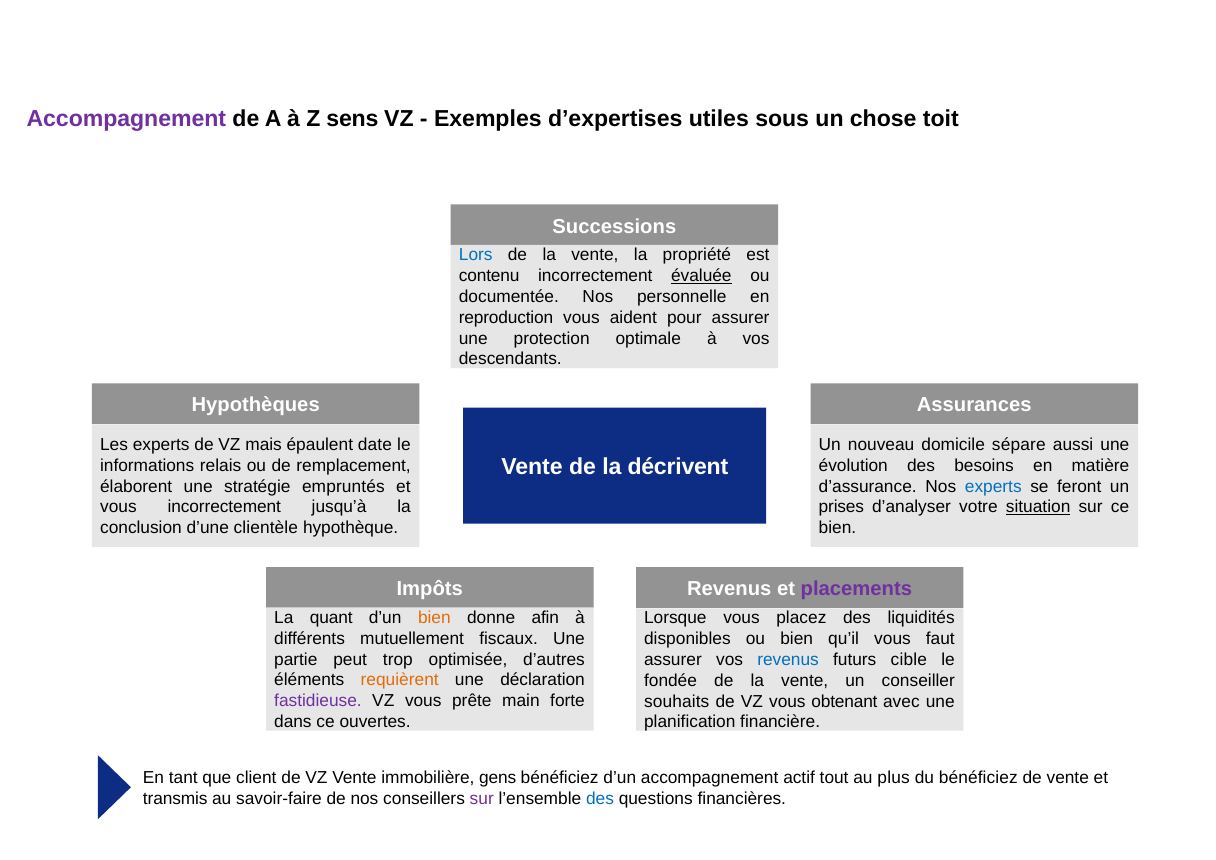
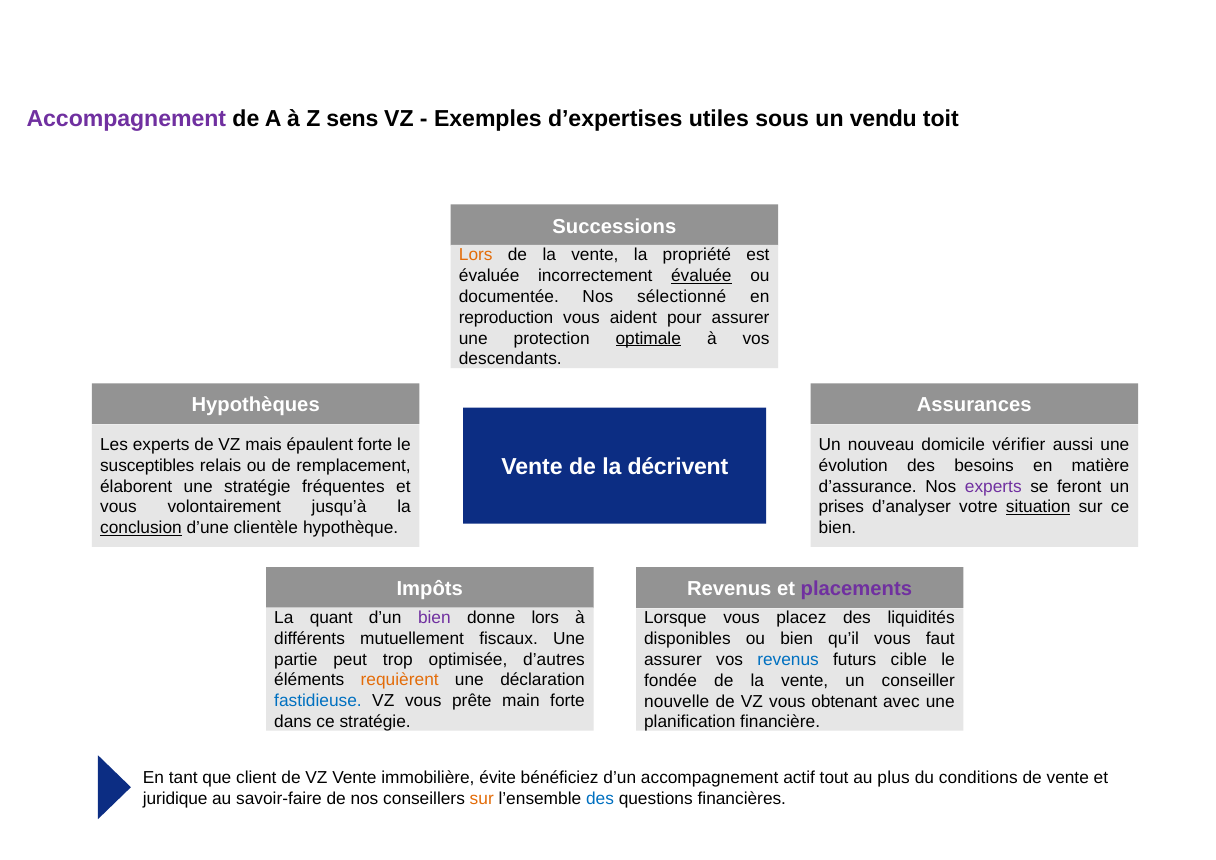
chose: chose -> vendu
Lors at (476, 255) colour: blue -> orange
contenu at (489, 276): contenu -> évaluée
personnelle: personnelle -> sélectionné
optimale underline: none -> present
épaulent date: date -> forte
sépare: sépare -> vérifier
informations: informations -> susceptibles
empruntés: empruntés -> fréquentes
experts at (993, 486) colour: blue -> purple
vous incorrectement: incorrectement -> volontairement
conclusion underline: none -> present
bien at (434, 618) colour: orange -> purple
donne afin: afin -> lors
fastidieuse colour: purple -> blue
souhaits: souhaits -> nouvelle
ce ouvertes: ouvertes -> stratégie
gens: gens -> évite
du bénéficiez: bénéficiez -> conditions
transmis: transmis -> juridique
sur at (482, 799) colour: purple -> orange
